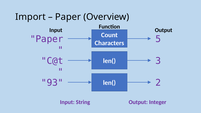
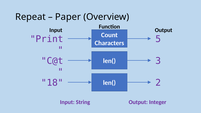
Import: Import -> Repeat
Paper at (47, 39): Paper -> Print
93: 93 -> 18
